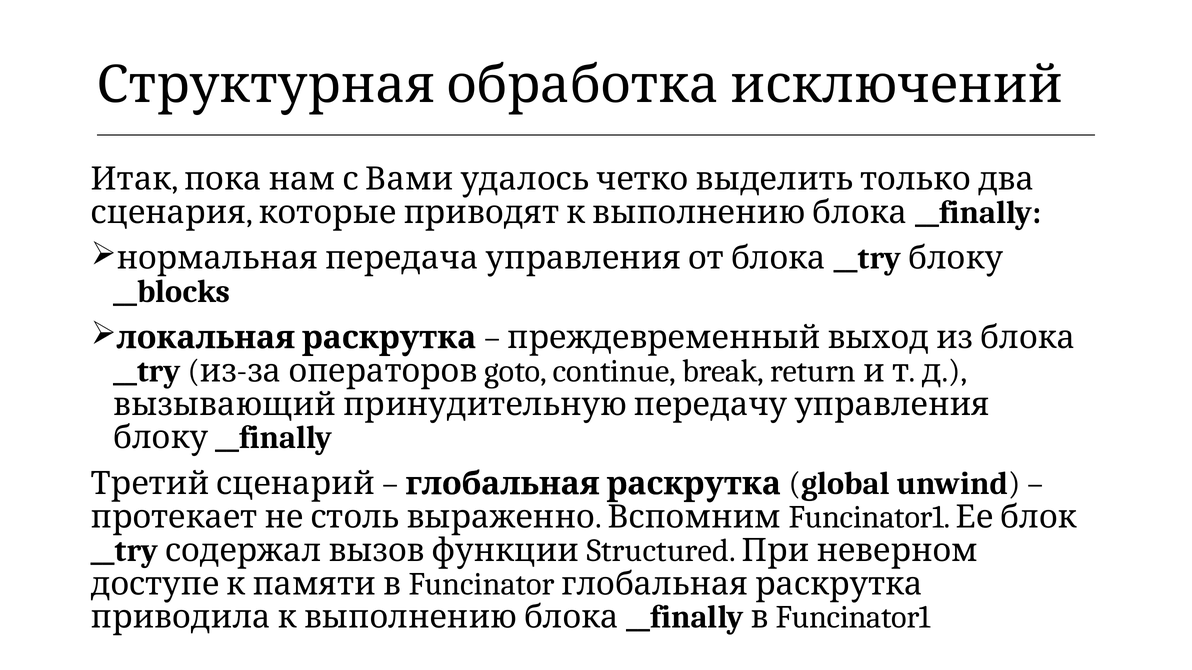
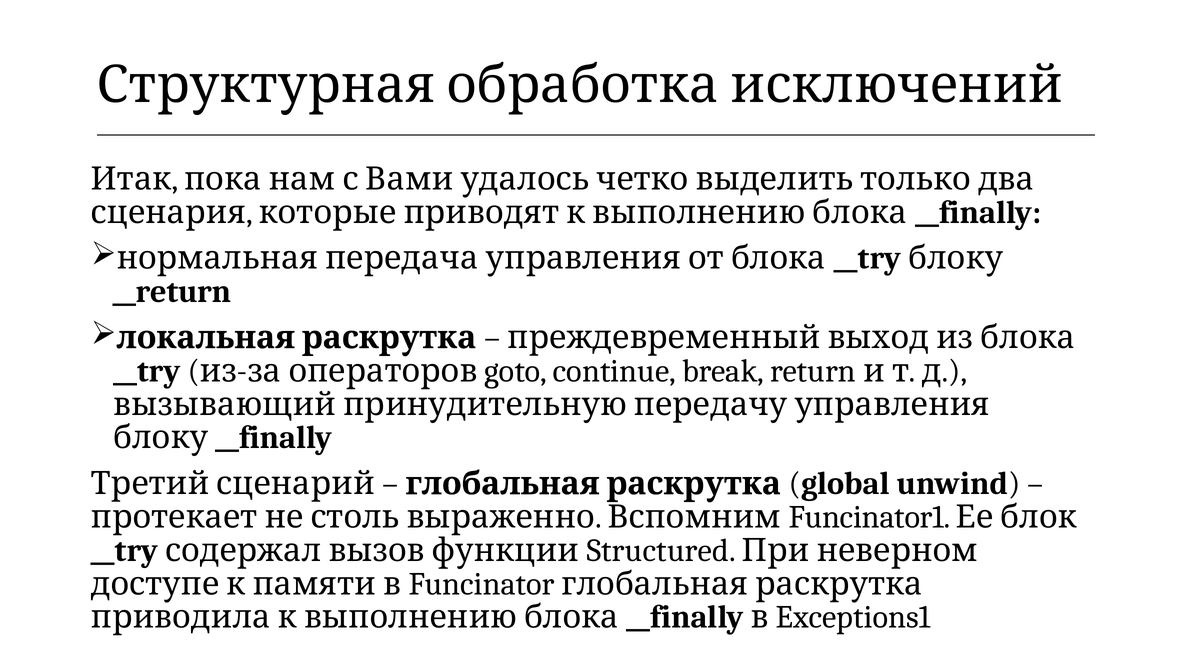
__blocks: __blocks -> __return
__finally Funcinator1: Funcinator1 -> Exceptions1
